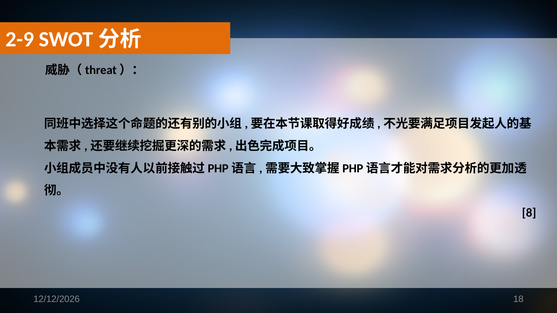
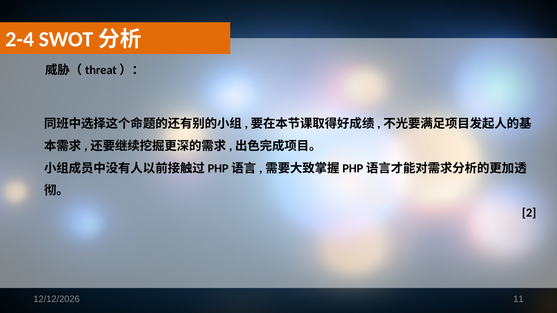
2-9: 2-9 -> 2-4
8: 8 -> 2
18: 18 -> 11
